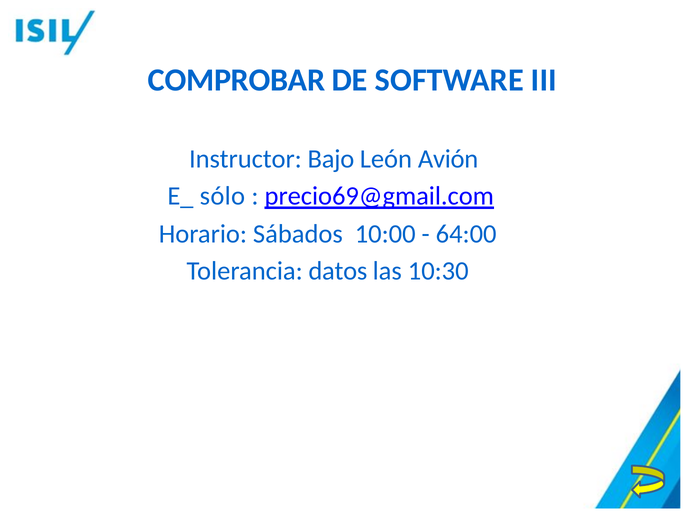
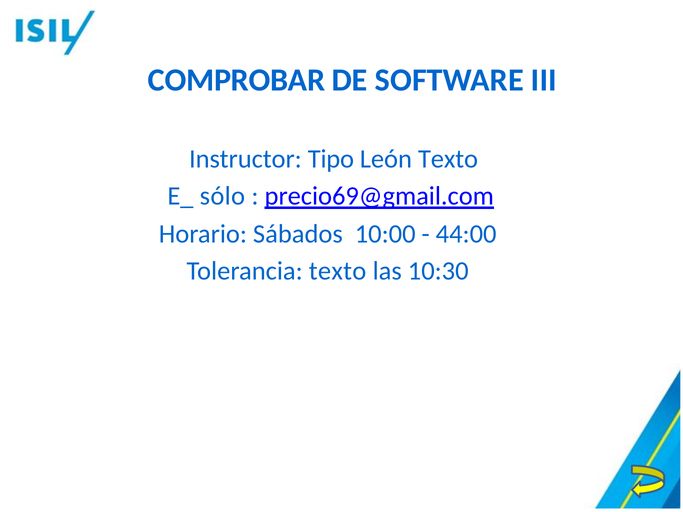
Bajo: Bajo -> Tipo
León Avión: Avión -> Texto
64:00: 64:00 -> 44:00
Tolerancia datos: datos -> texto
